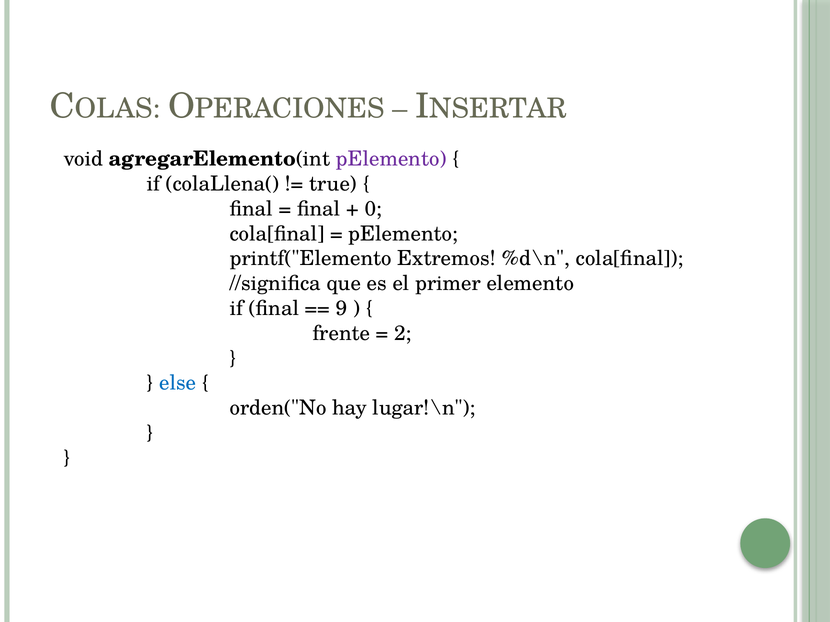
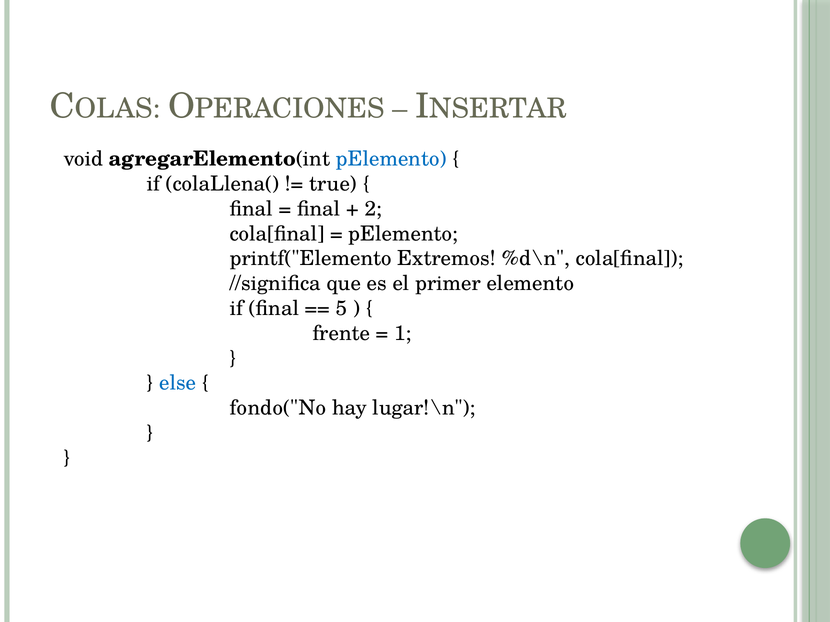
pElemento at (391, 159) colour: purple -> blue
0: 0 -> 2
9: 9 -> 5
2: 2 -> 1
orden("No: orden("No -> fondo("No
